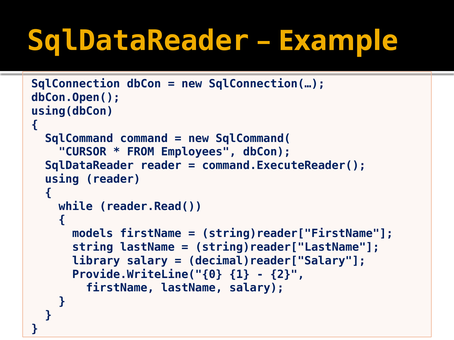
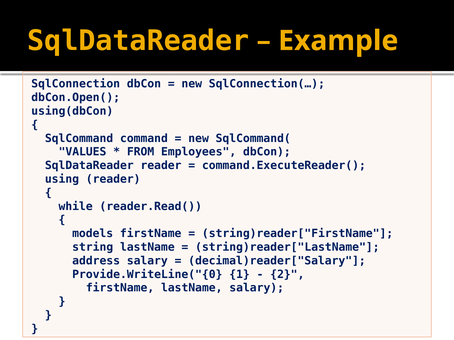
CURSOR: CURSOR -> VALUES
library: library -> address
